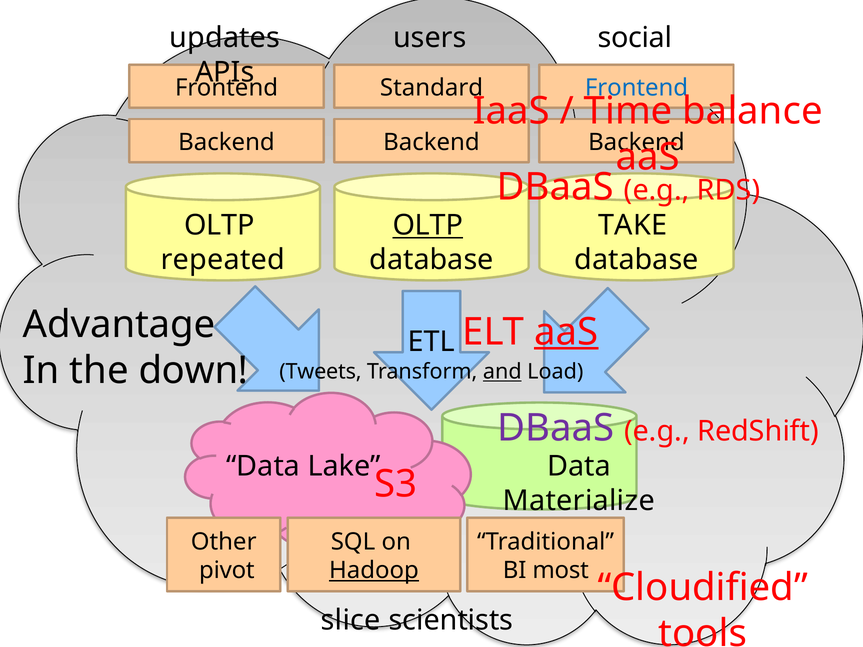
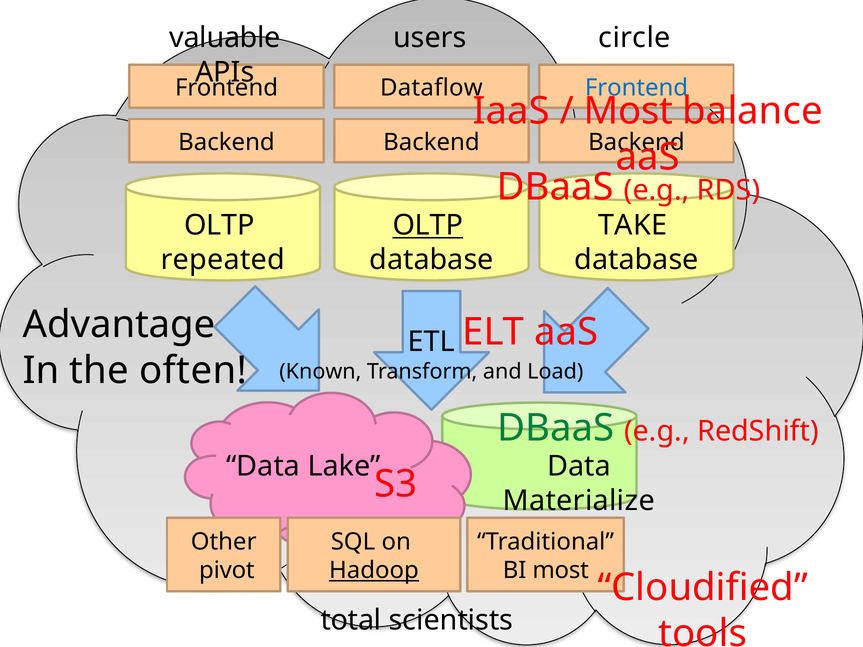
updates: updates -> valuable
social: social -> circle
Standard: Standard -> Dataflow
Time at (628, 111): Time -> Most
aaS at (566, 332) underline: present -> none
down: down -> often
Tweets: Tweets -> Known
and underline: present -> none
DBaaS at (556, 428) colour: purple -> green
slice: slice -> total
